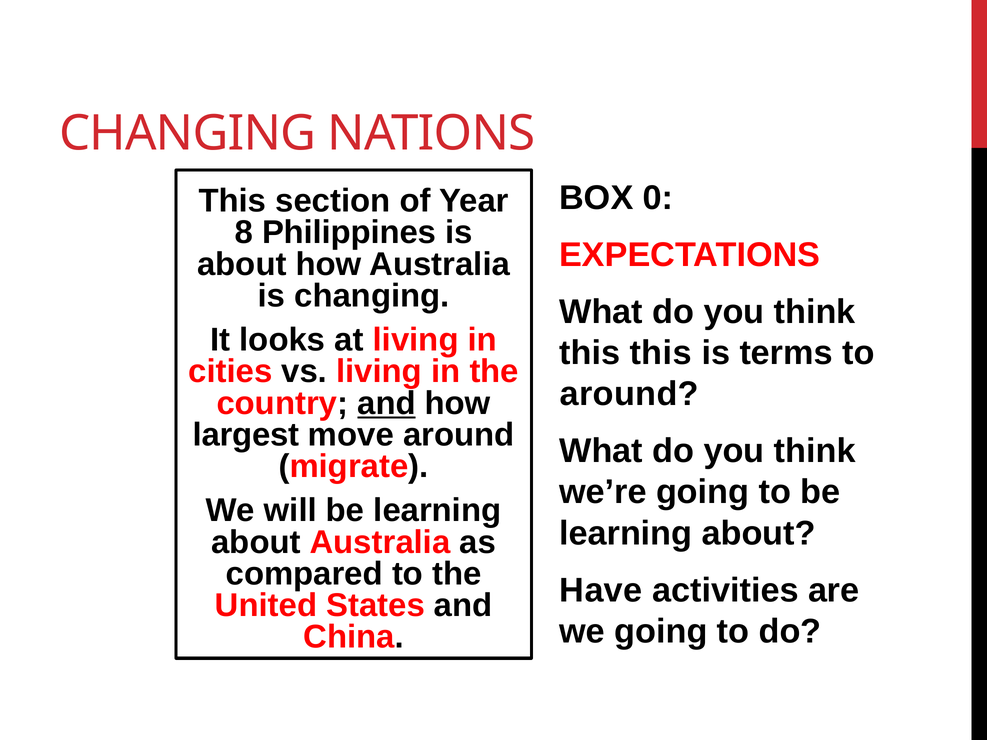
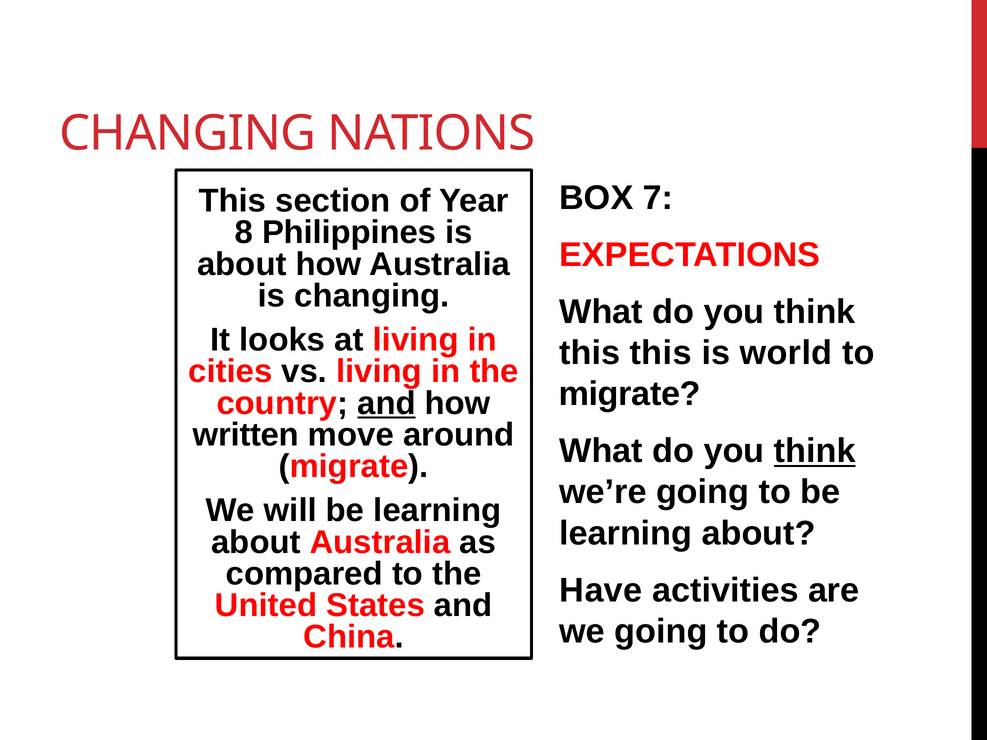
0: 0 -> 7
terms: terms -> world
around at (629, 394): around -> migrate
largest: largest -> written
think at (815, 451) underline: none -> present
